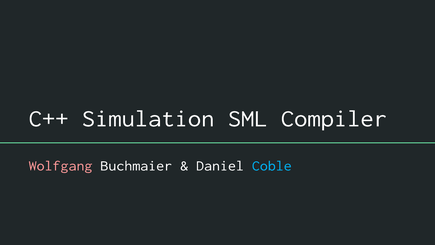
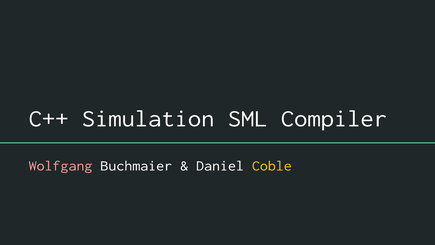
Coble colour: light blue -> yellow
